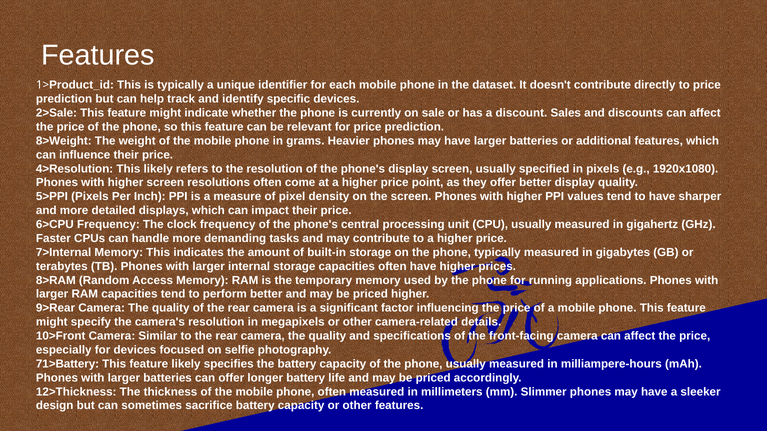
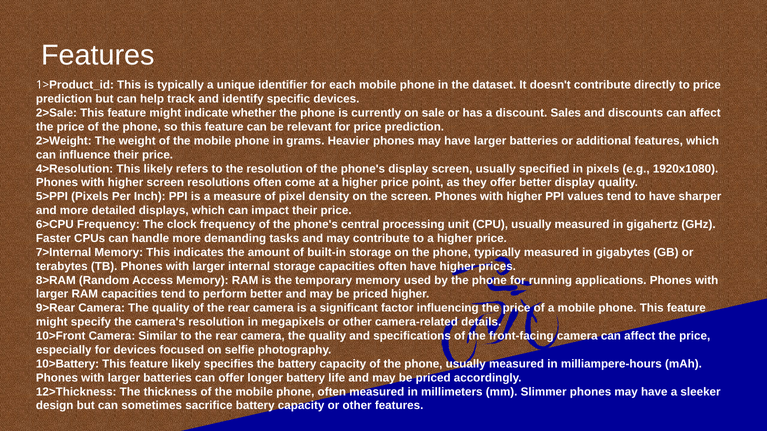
8>Weight: 8>Weight -> 2>Weight
71>Battery: 71>Battery -> 10>Battery
